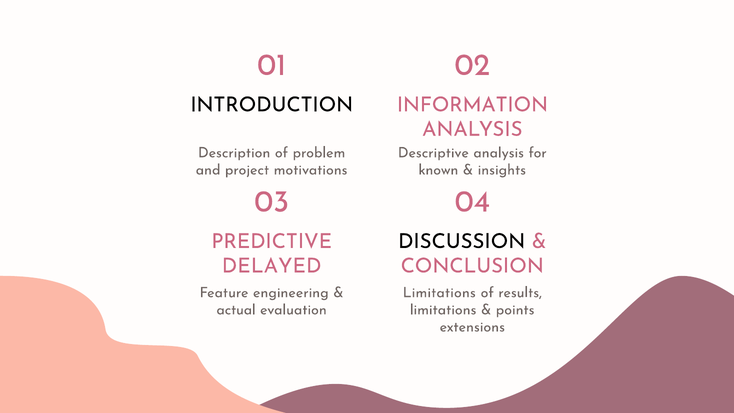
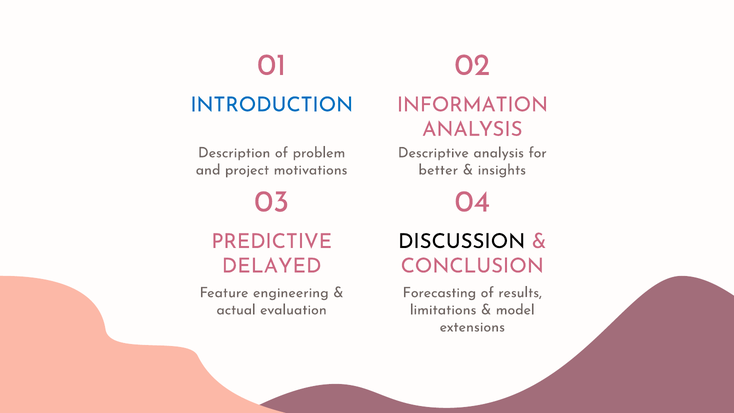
INTRODUCTION colour: black -> blue
known: known -> better
Limitations at (439, 292): Limitations -> Forecasting
points: points -> model
